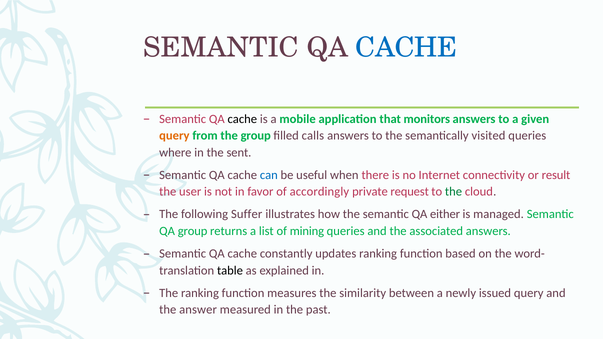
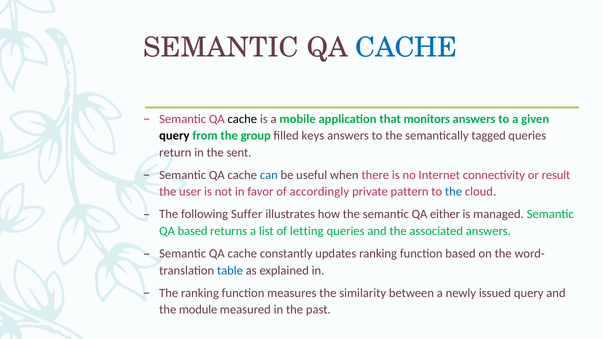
query at (174, 136) colour: orange -> black
calls: calls -> keys
visited: visited -> tagged
where: where -> return
request: request -> pattern
the at (454, 192) colour: green -> blue
QA group: group -> based
mining: mining -> letting
table colour: black -> blue
answer: answer -> module
